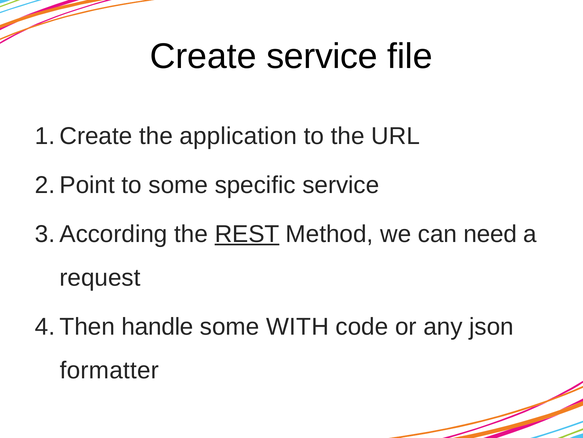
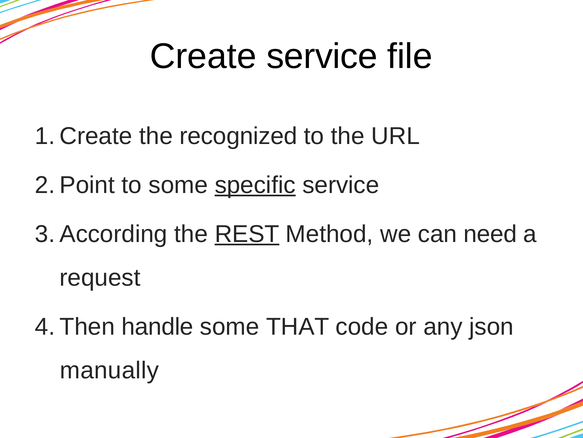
application: application -> recognized
specific underline: none -> present
WITH: WITH -> THAT
formatter: formatter -> manually
